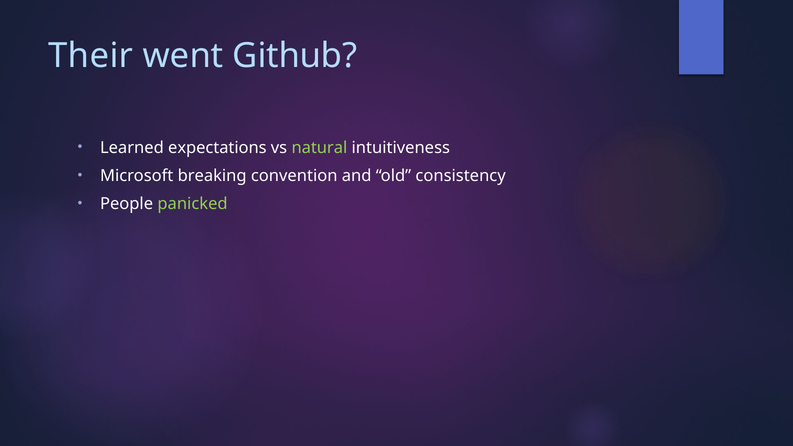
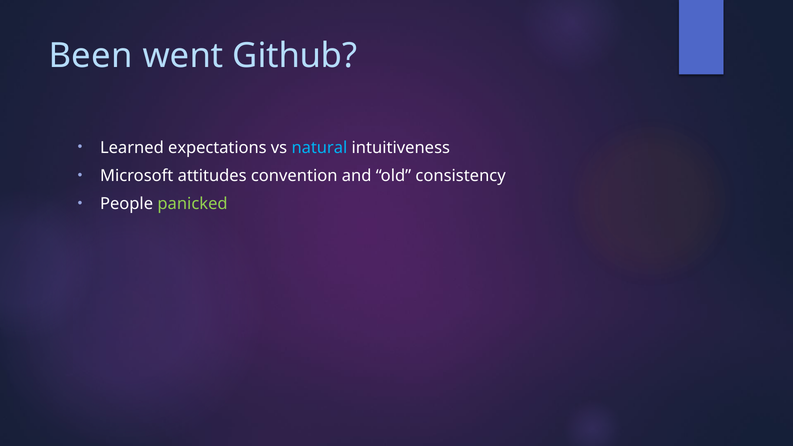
Their: Their -> Been
natural colour: light green -> light blue
breaking: breaking -> attitudes
